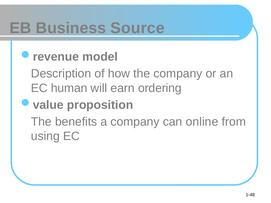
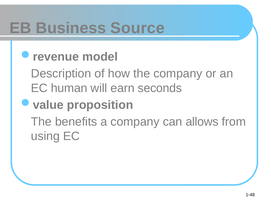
ordering: ordering -> seconds
online: online -> allows
